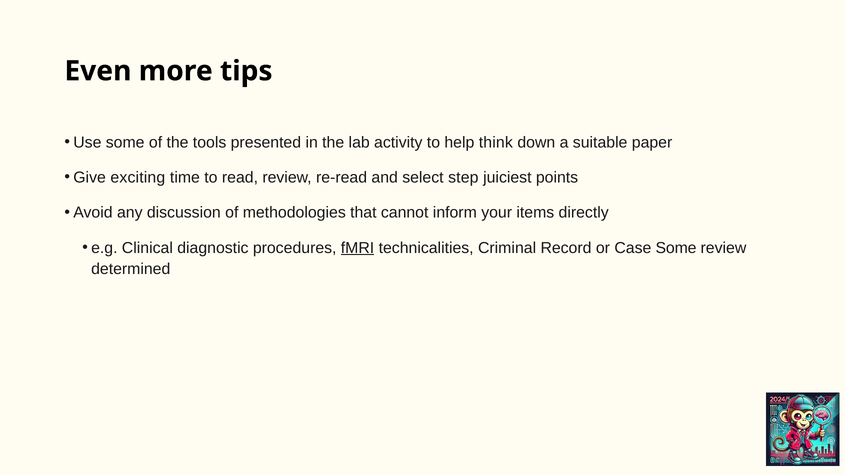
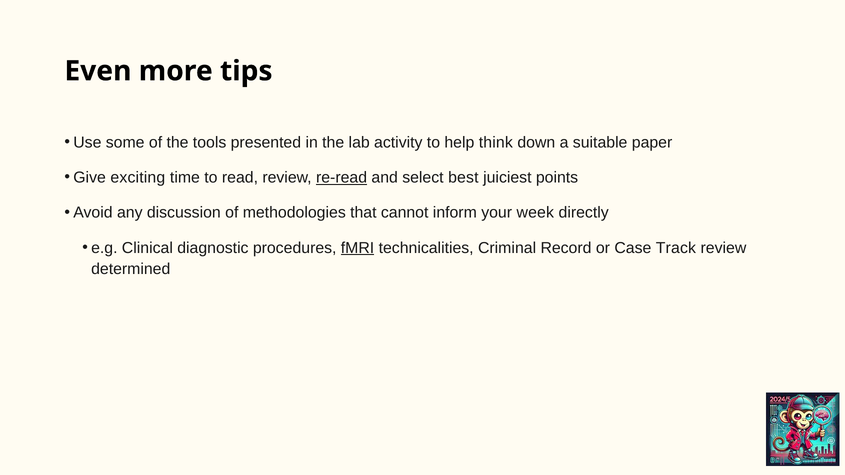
re-read underline: none -> present
step: step -> best
items: items -> week
Case Some: Some -> Track
